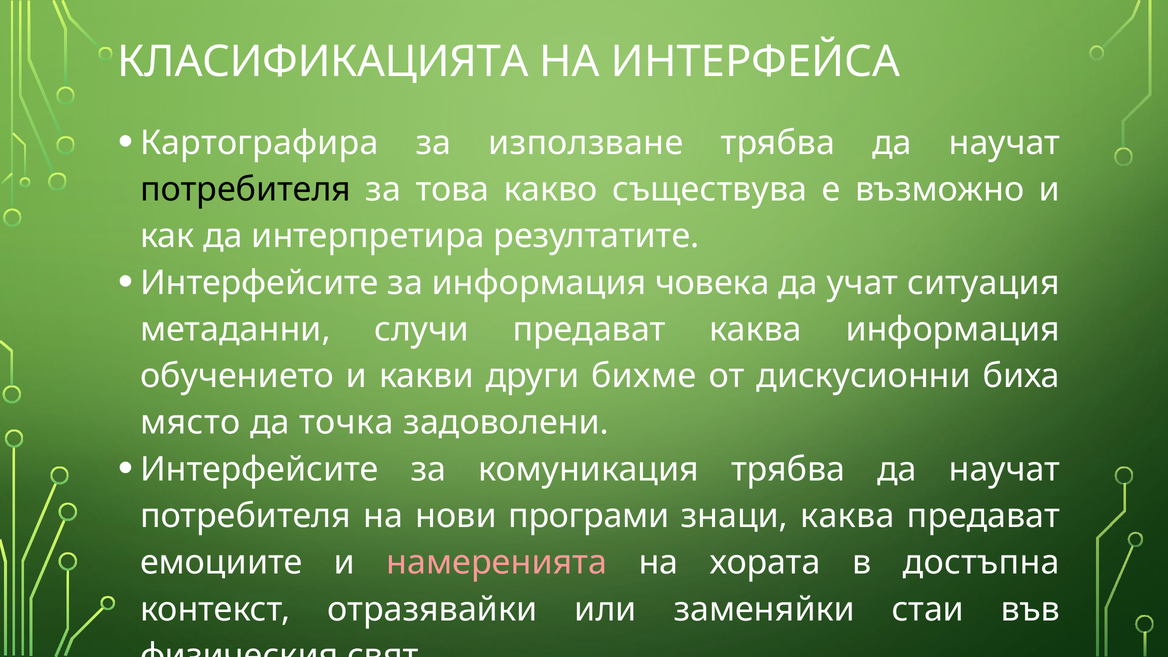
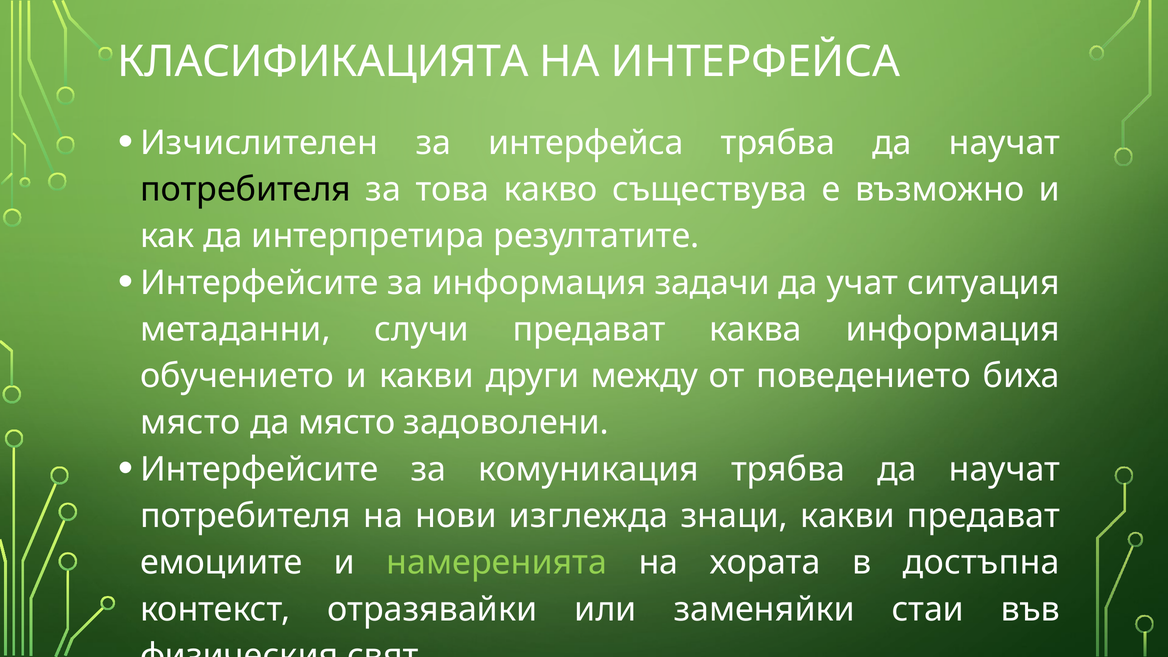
Картографира: Картографира -> Изчислителен
за използване: използване -> интерфейса
човека: човека -> задачи
бихме: бихме -> между
дискусионни: дискусионни -> поведението
да точка: точка -> място
програми: програми -> изглежда
знаци каква: каква -> какви
намеренията colour: pink -> light green
